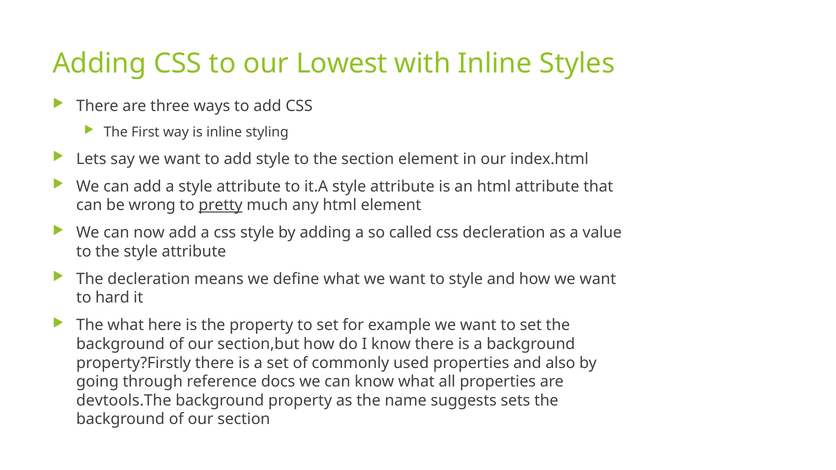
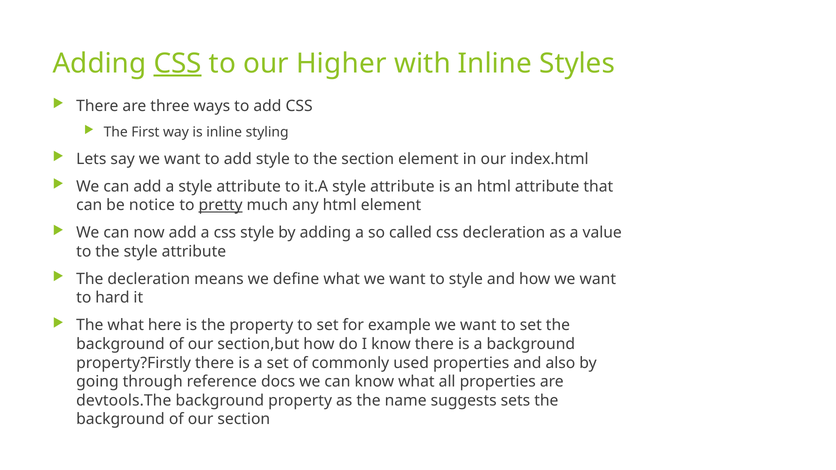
CSS at (178, 64) underline: none -> present
Lowest: Lowest -> Higher
wrong: wrong -> notice
